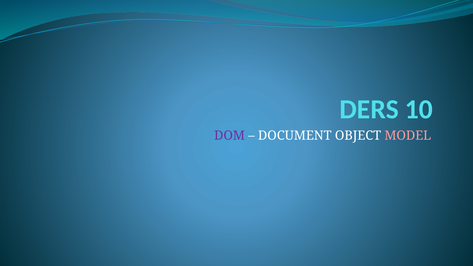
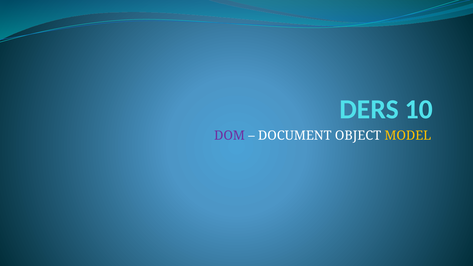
MODEL colour: pink -> yellow
